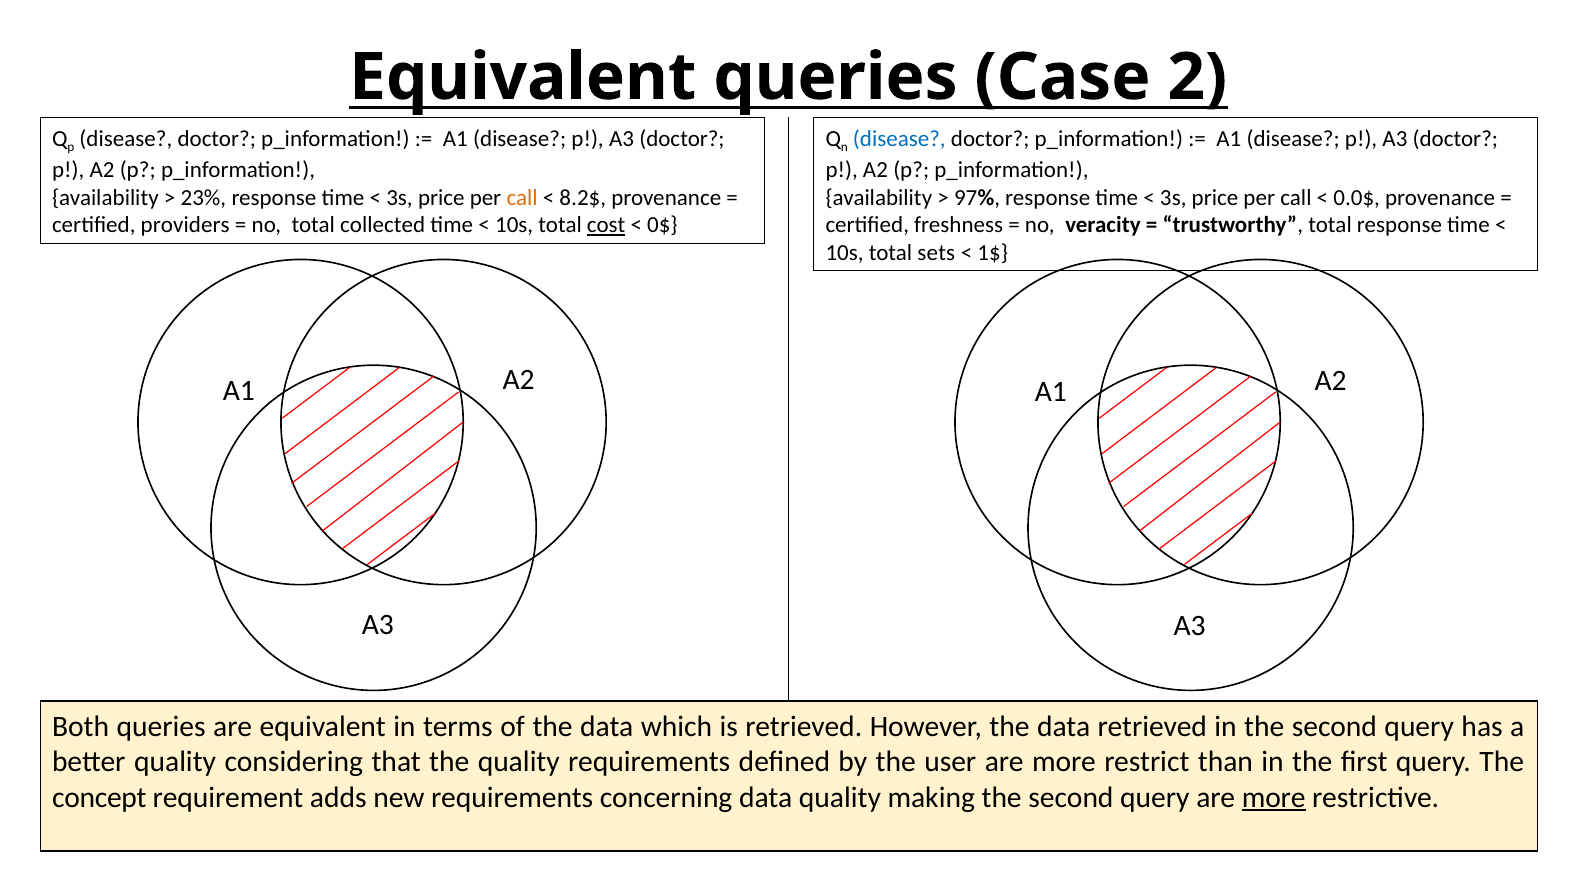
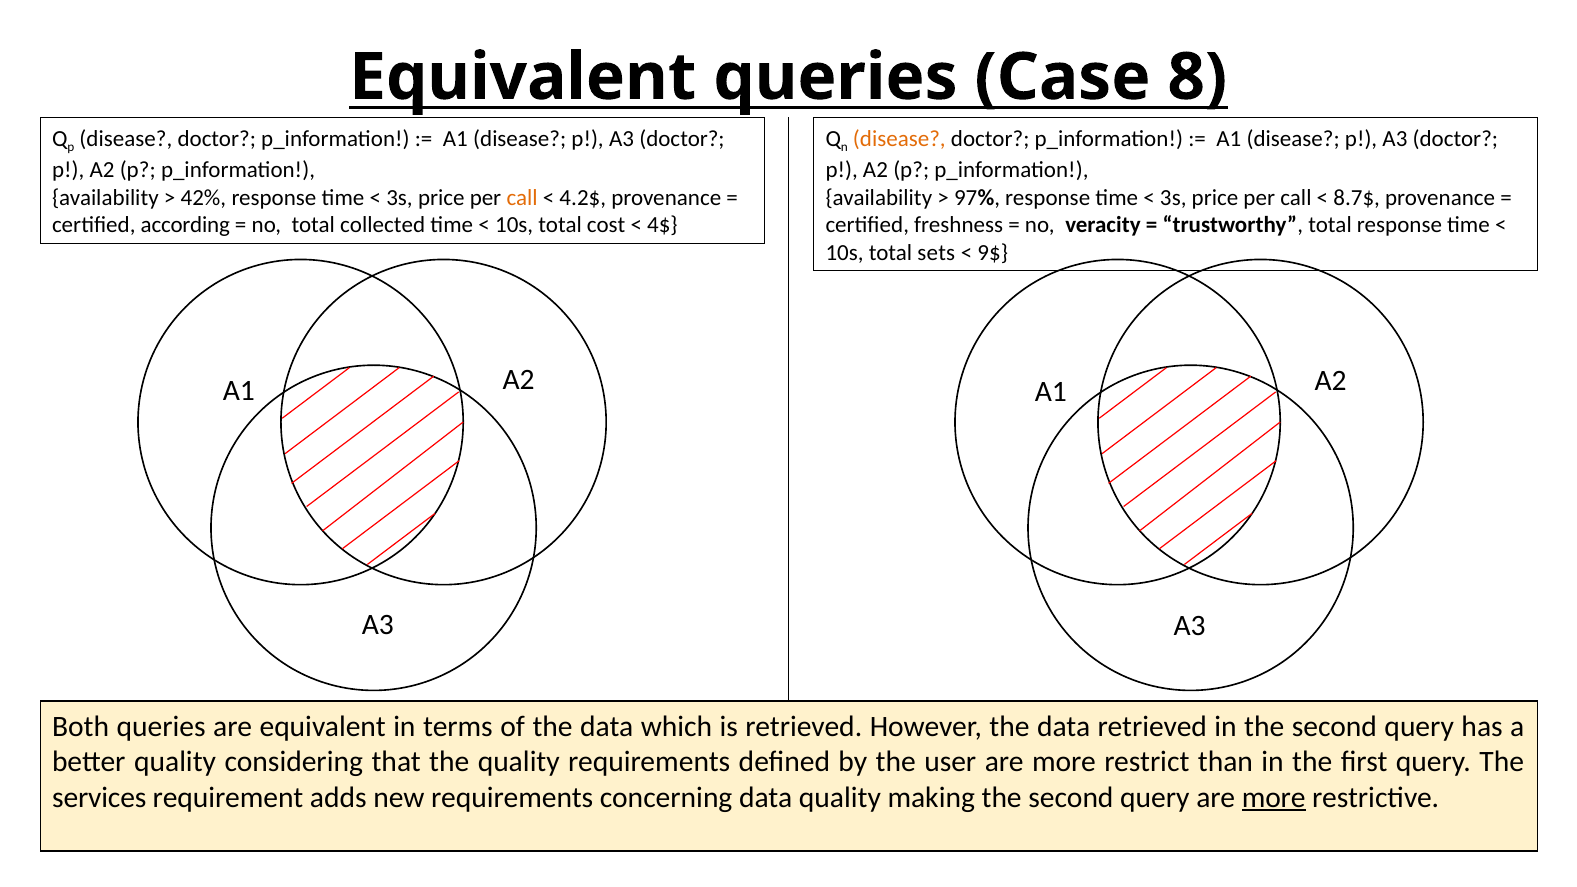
2: 2 -> 8
disease at (899, 138) colour: blue -> orange
23%: 23% -> 42%
8.2$: 8.2$ -> 4.2$
0.0$: 0.0$ -> 8.7$
providers: providers -> according
cost underline: present -> none
0$: 0$ -> 4$
1$: 1$ -> 9$
concept: concept -> services
